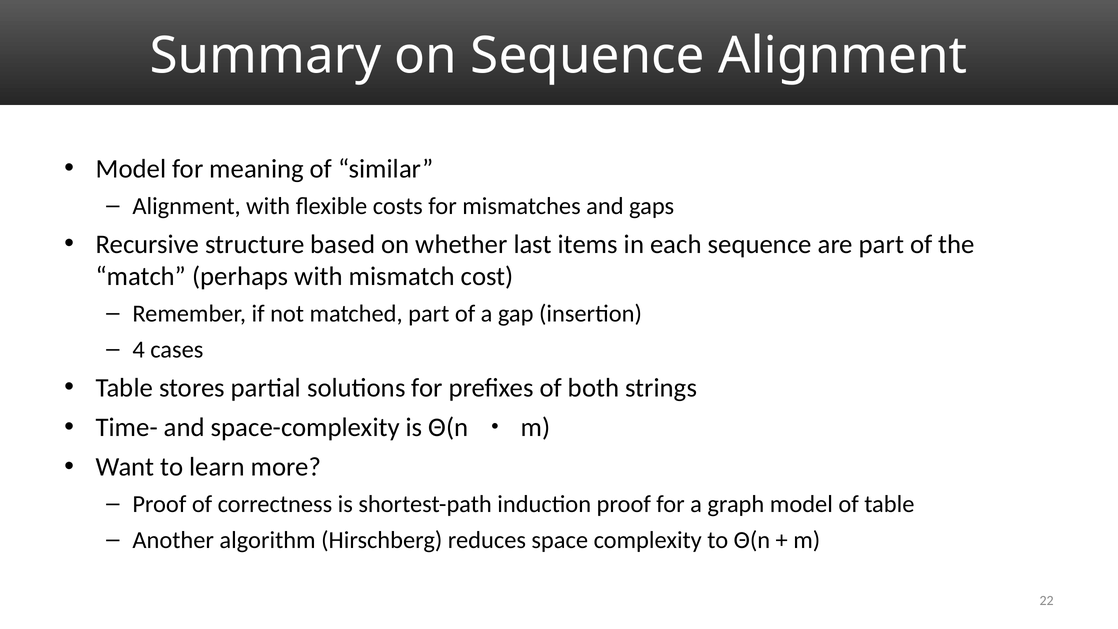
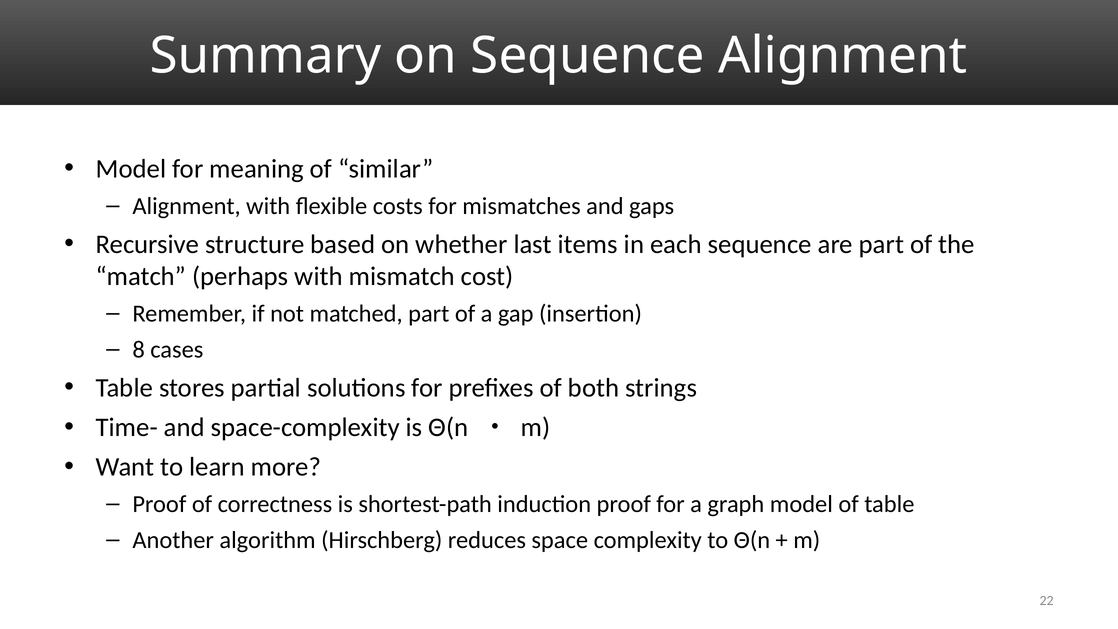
4: 4 -> 8
